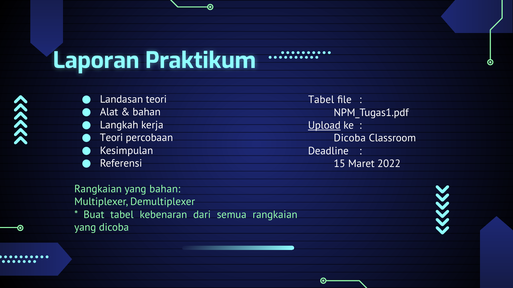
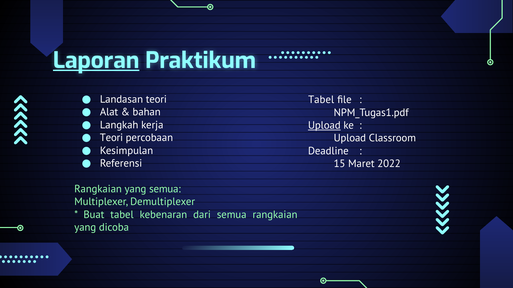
Laporan underline: none -> present
Dicoba at (350, 138): Dicoba -> Upload
yang bahan: bahan -> semua
